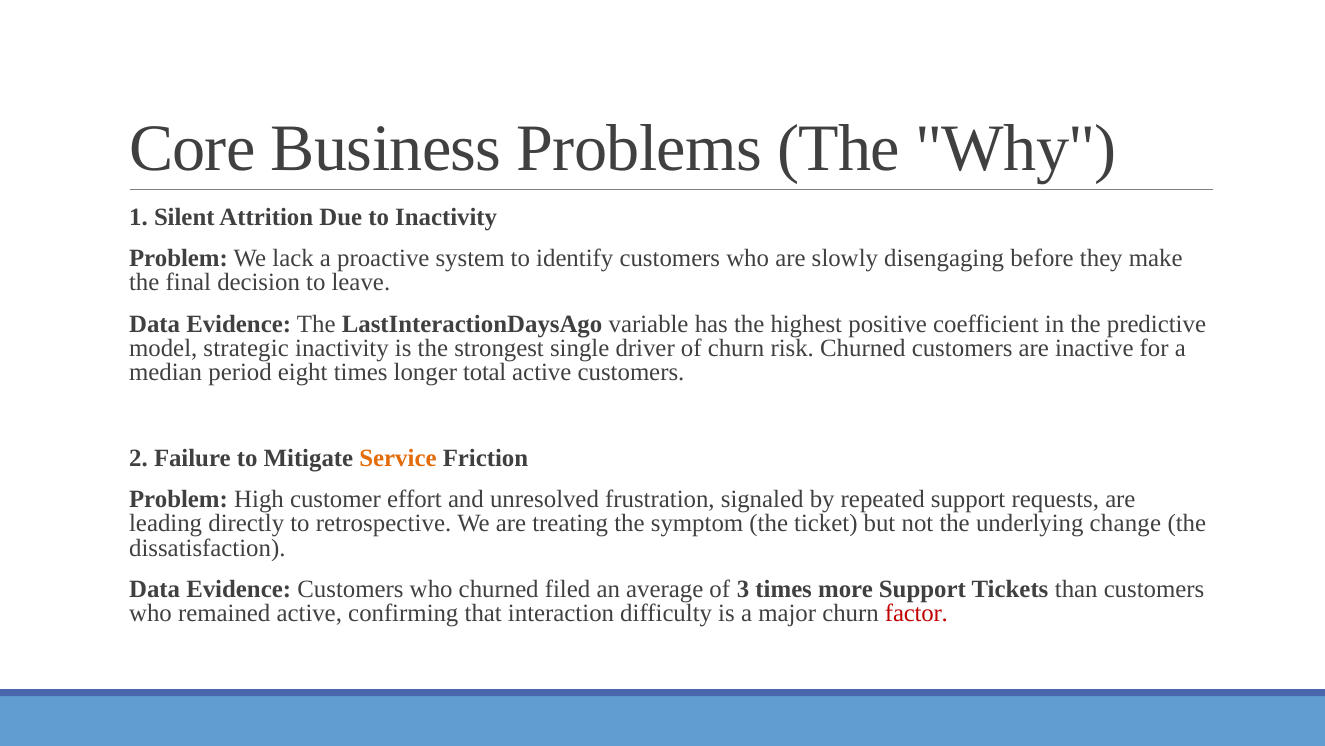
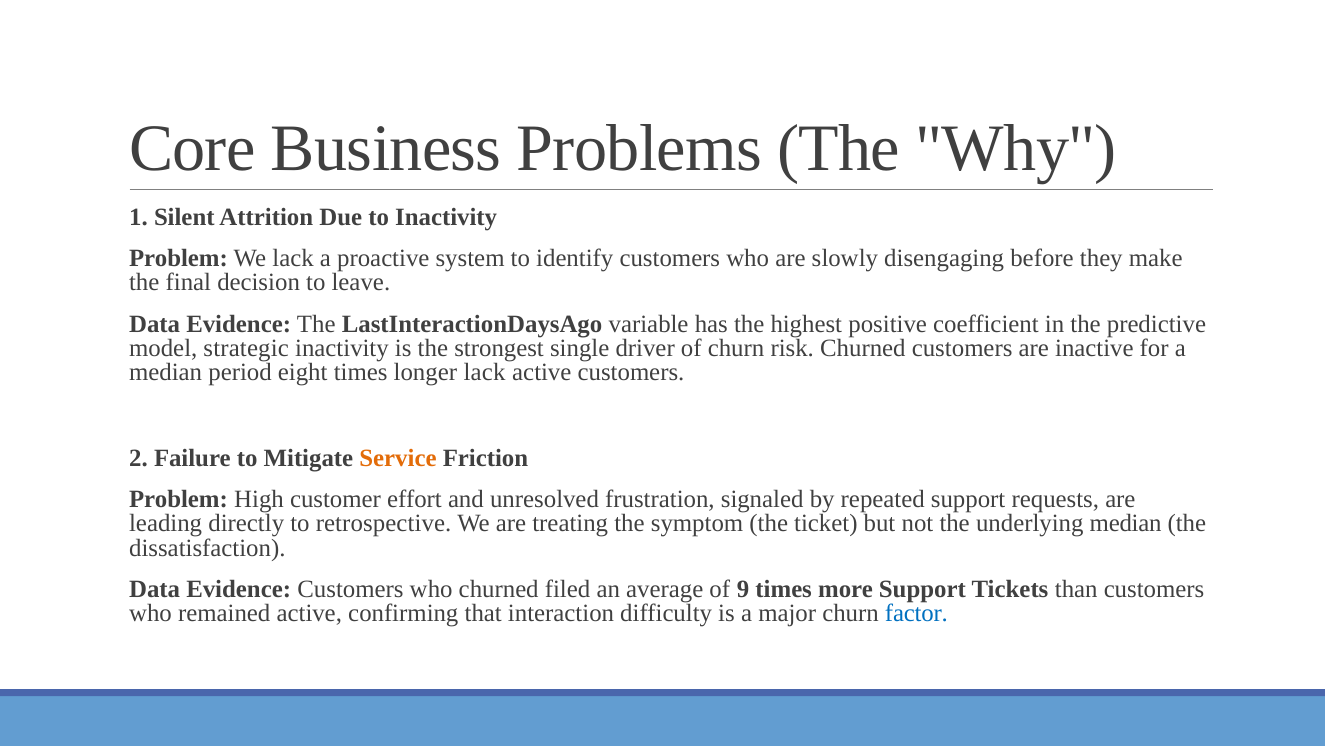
longer total: total -> lack
underlying change: change -> median
3: 3 -> 9
factor colour: red -> blue
